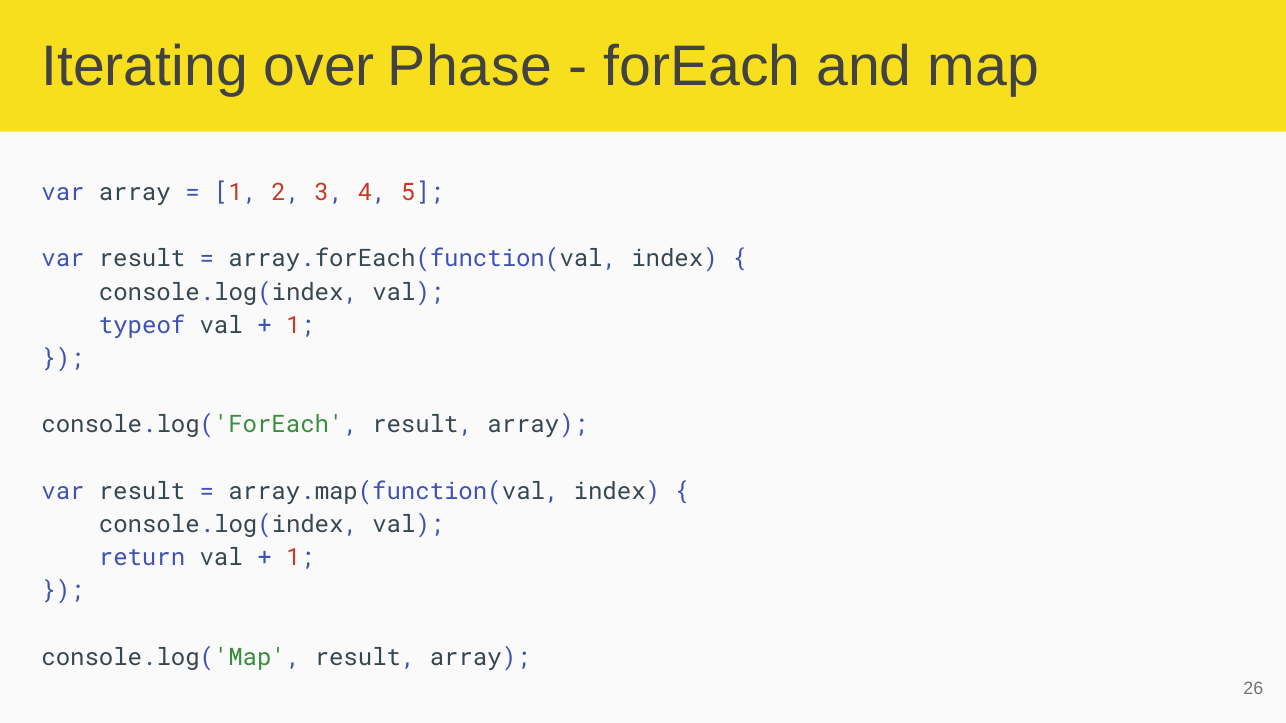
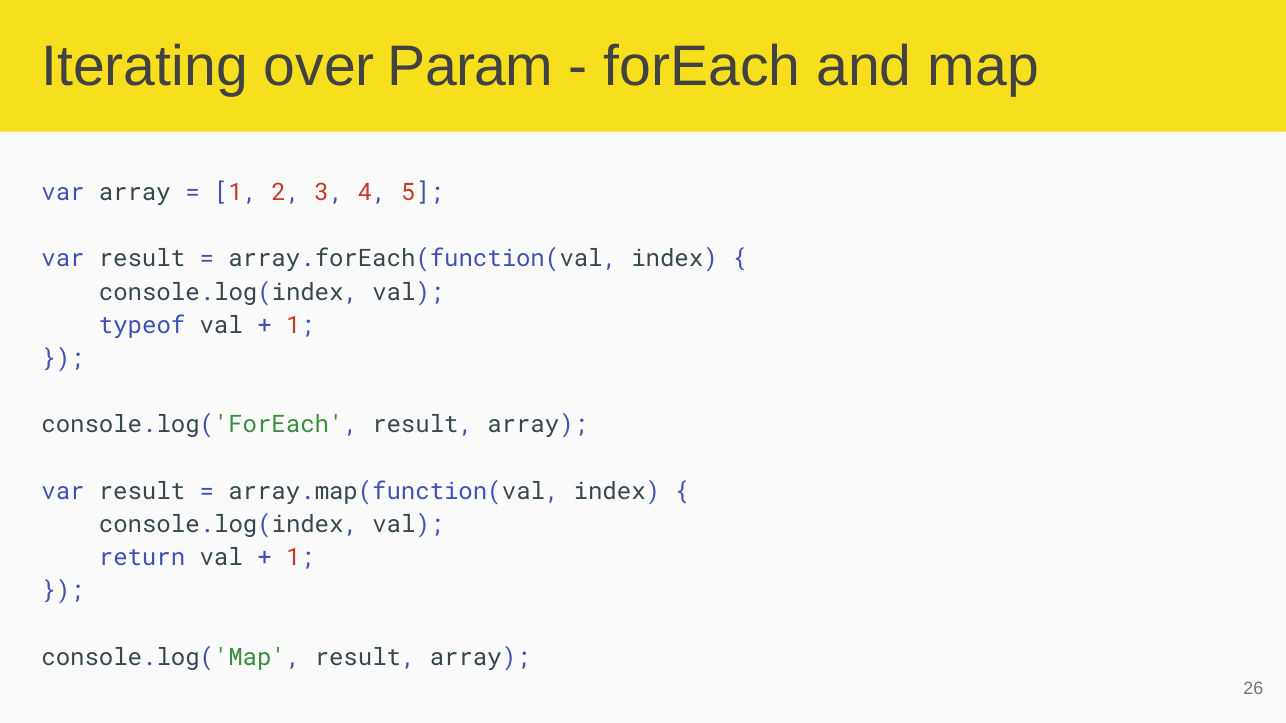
Phase: Phase -> Param
